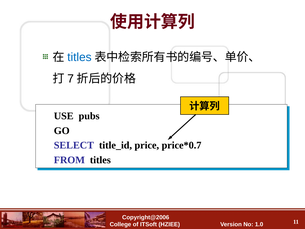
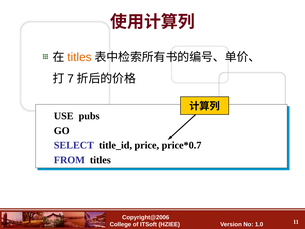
titles at (79, 57) colour: blue -> orange
